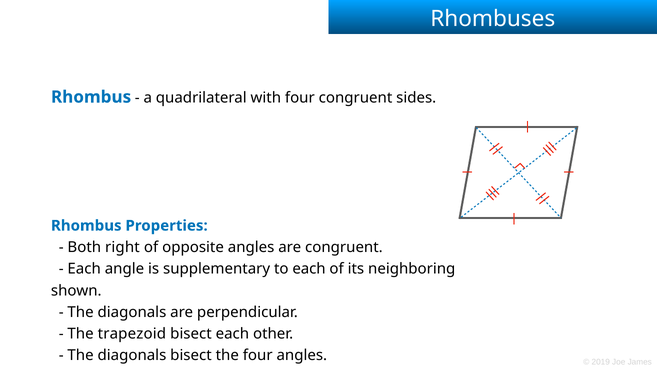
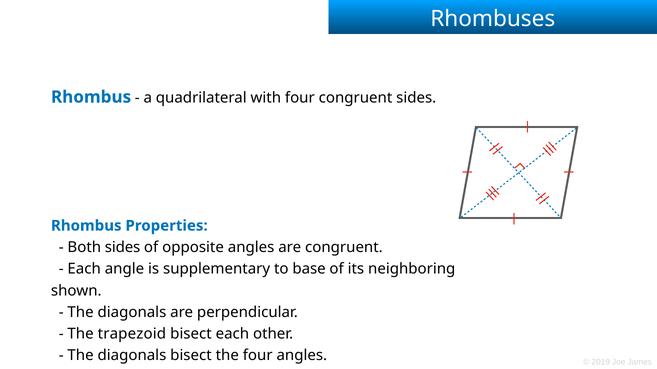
Both right: right -> sides
to each: each -> base
